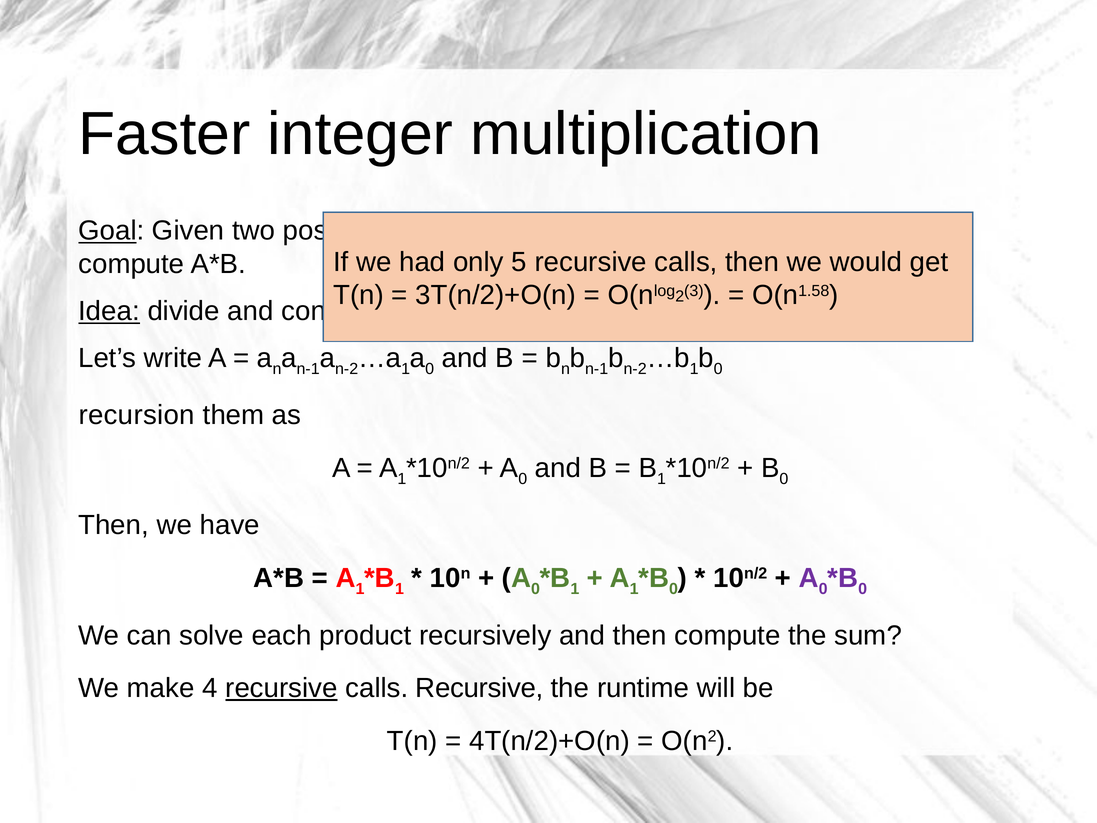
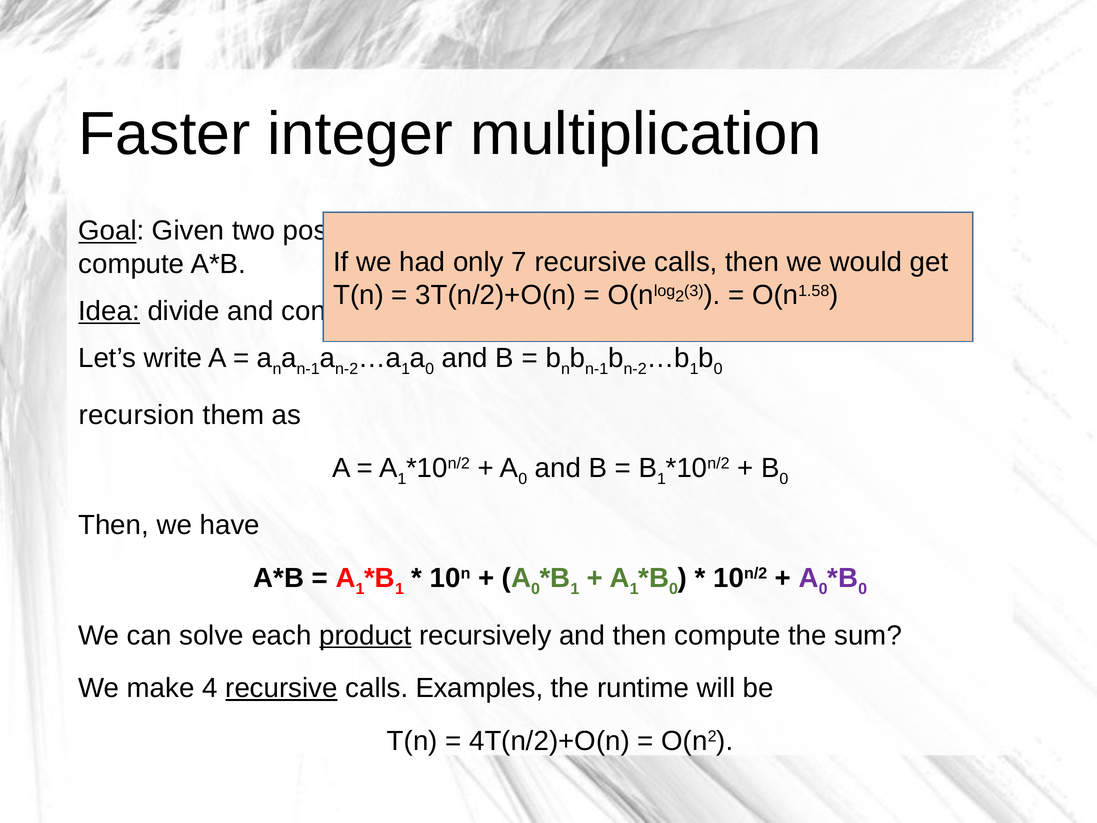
5: 5 -> 7
product underline: none -> present
calls Recursive: Recursive -> Examples
